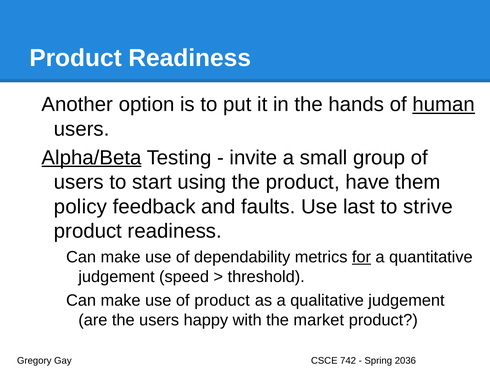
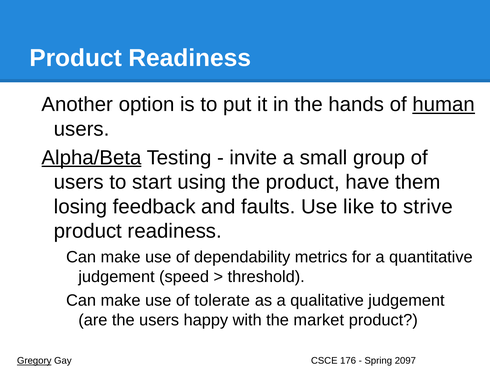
policy: policy -> losing
last: last -> like
for underline: present -> none
of product: product -> tolerate
Gregory underline: none -> present
742: 742 -> 176
2036: 2036 -> 2097
